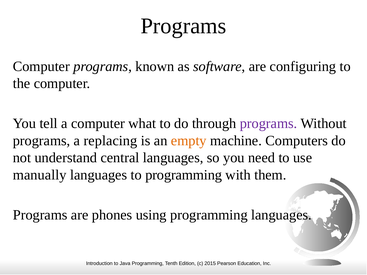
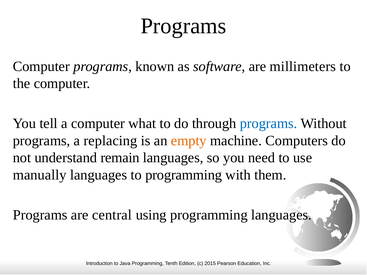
configuring: configuring -> millimeters
programs at (269, 124) colour: purple -> blue
central: central -> remain
phones: phones -> central
